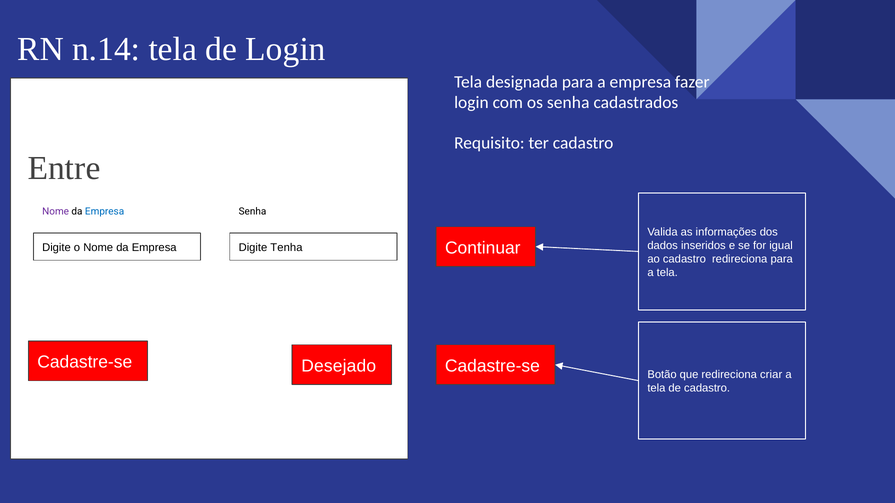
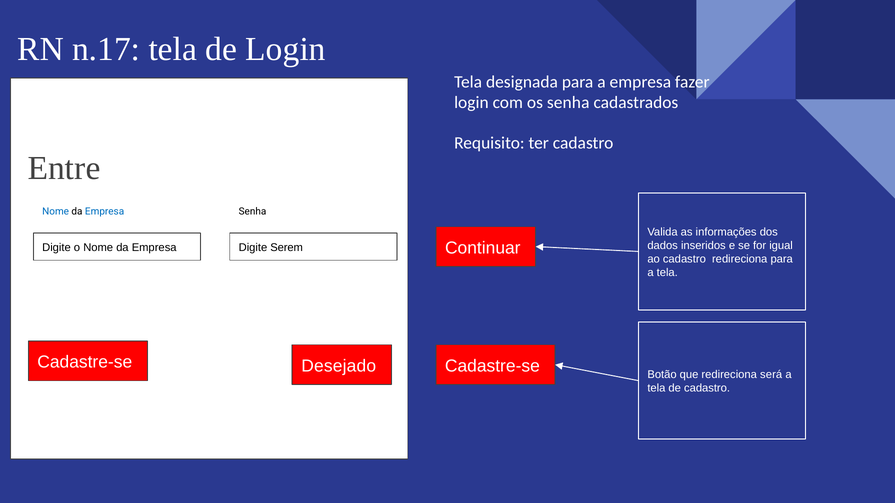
n.14: n.14 -> n.17
Nome at (56, 212) colour: purple -> blue
Tenha: Tenha -> Serem
criar: criar -> será
